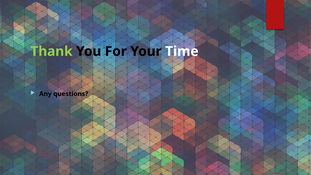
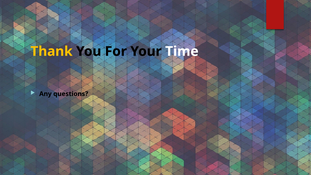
Thank colour: light green -> yellow
